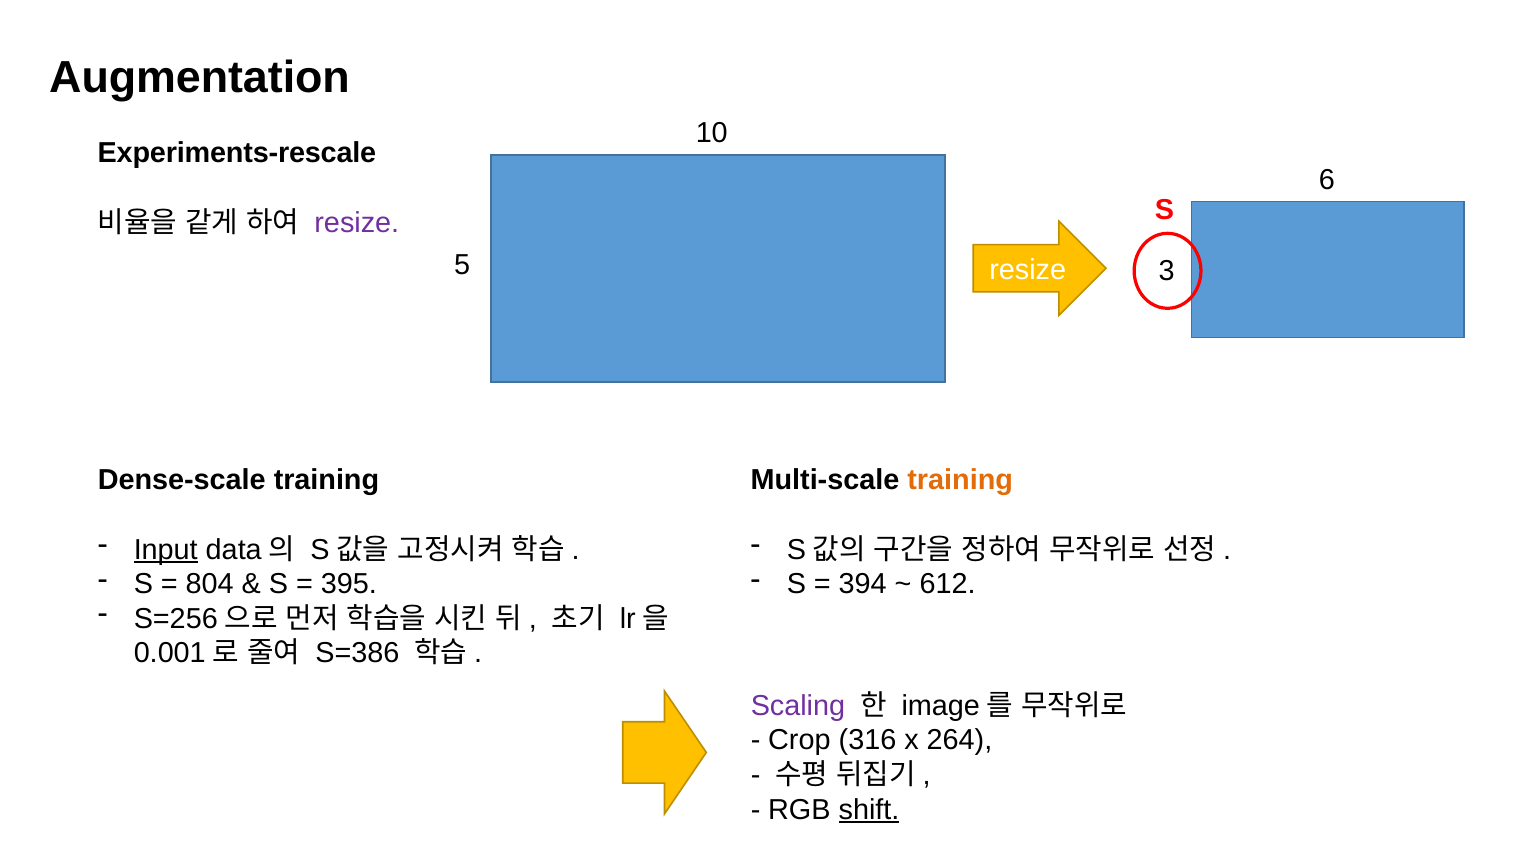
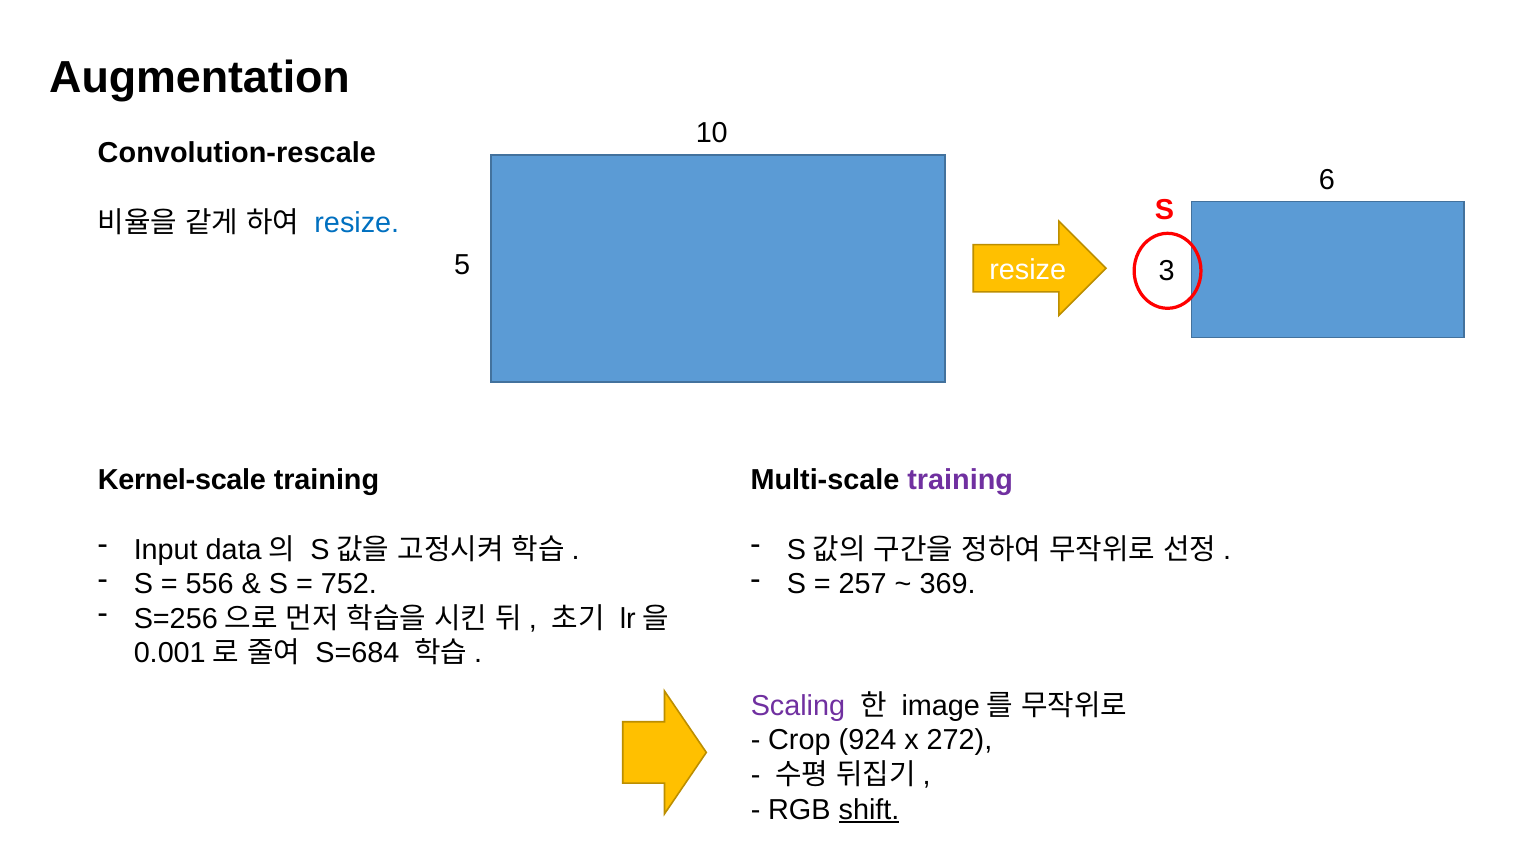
Experiments-rescale: Experiments-rescale -> Convolution-rescale
resize at (357, 222) colour: purple -> blue
Dense-scale: Dense-scale -> Kernel-scale
training at (960, 480) colour: orange -> purple
Input underline: present -> none
804: 804 -> 556
395: 395 -> 752
394: 394 -> 257
612: 612 -> 369
S=386: S=386 -> S=684
316: 316 -> 924
264: 264 -> 272
